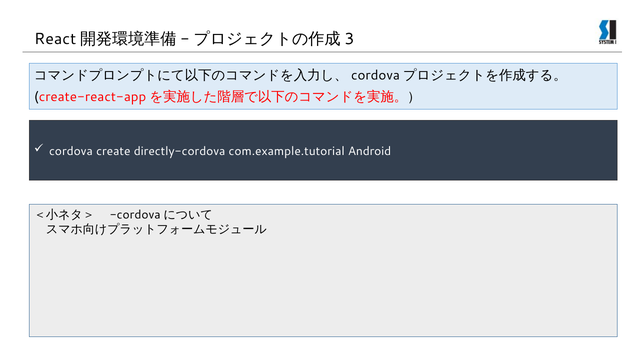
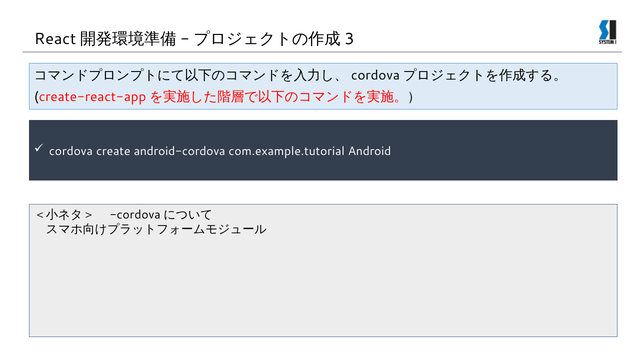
directly-cordova: directly-cordova -> android-cordova
